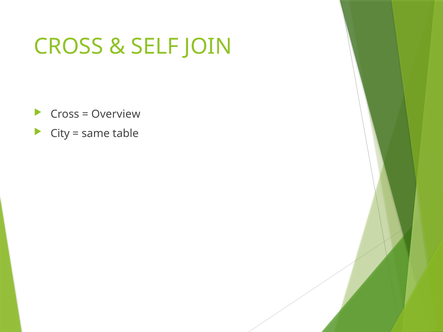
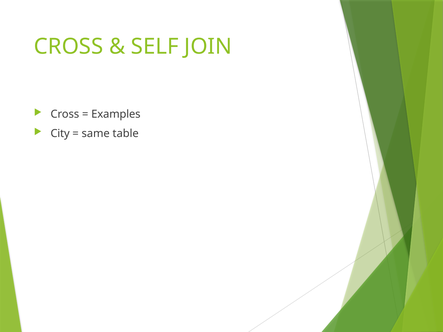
Overview: Overview -> Examples
